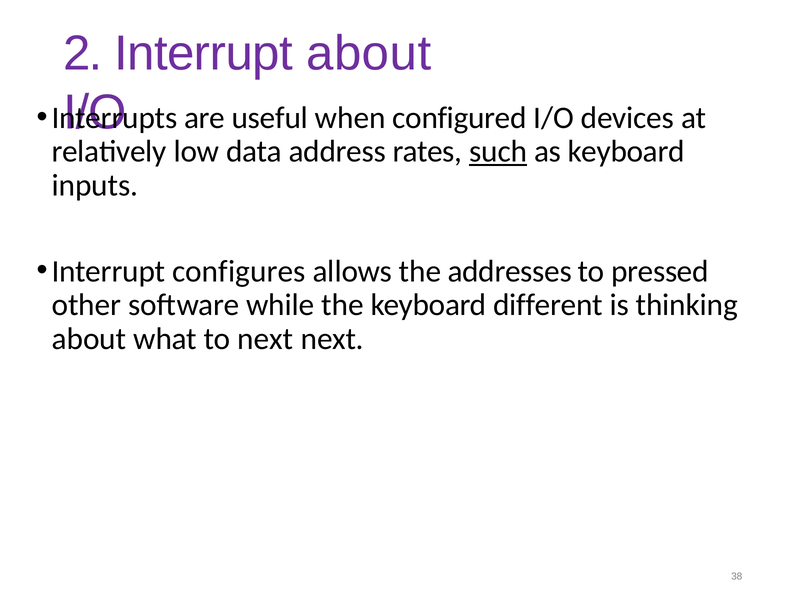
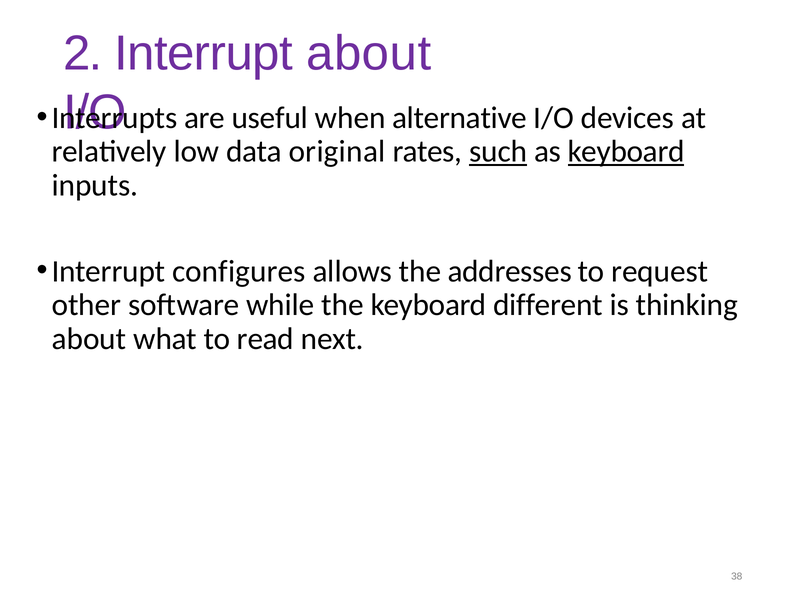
configured: configured -> alternative
address: address -> original
keyboard at (626, 152) underline: none -> present
pressed: pressed -> request
to next: next -> read
